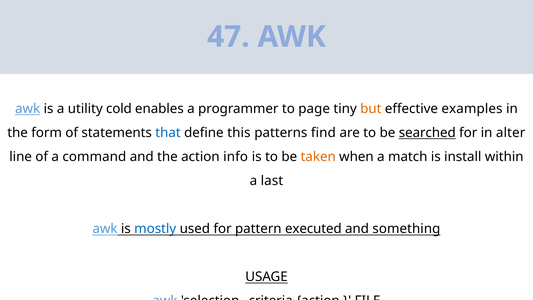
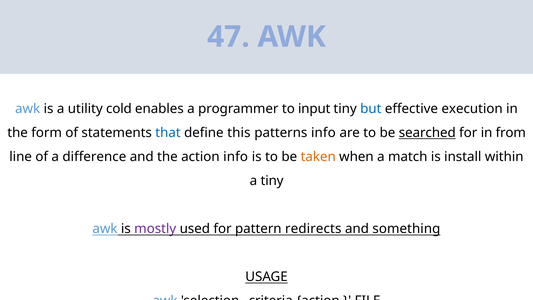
awk at (28, 109) underline: present -> none
page: page -> input
but colour: orange -> blue
examples: examples -> execution
patterns find: find -> info
alter: alter -> from
command: command -> difference
a last: last -> tiny
mostly colour: blue -> purple
executed: executed -> redirects
